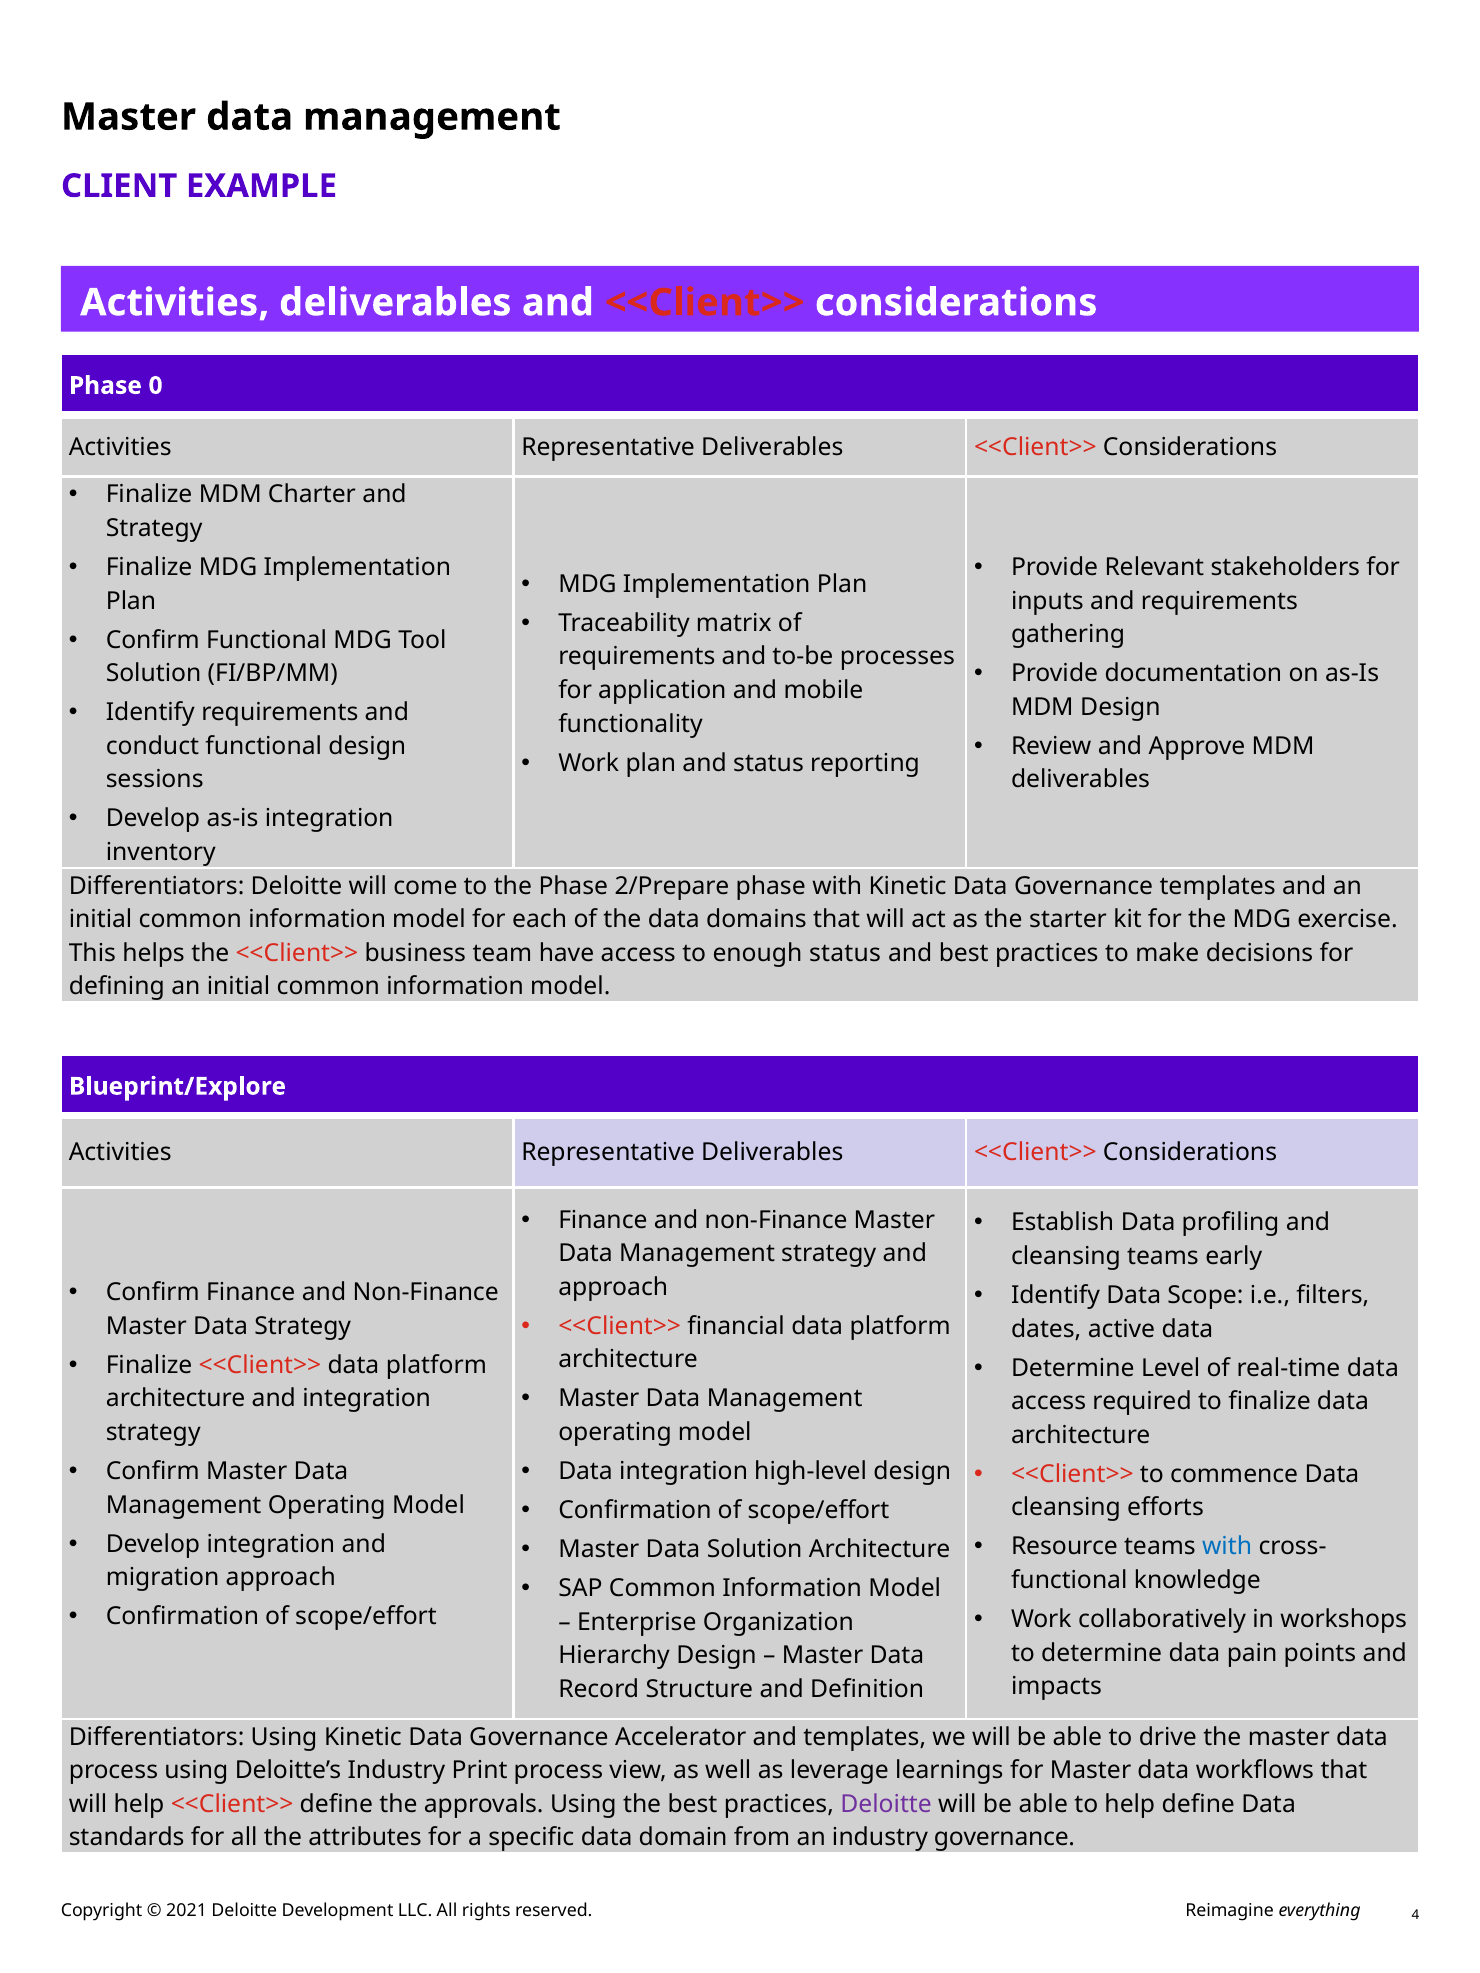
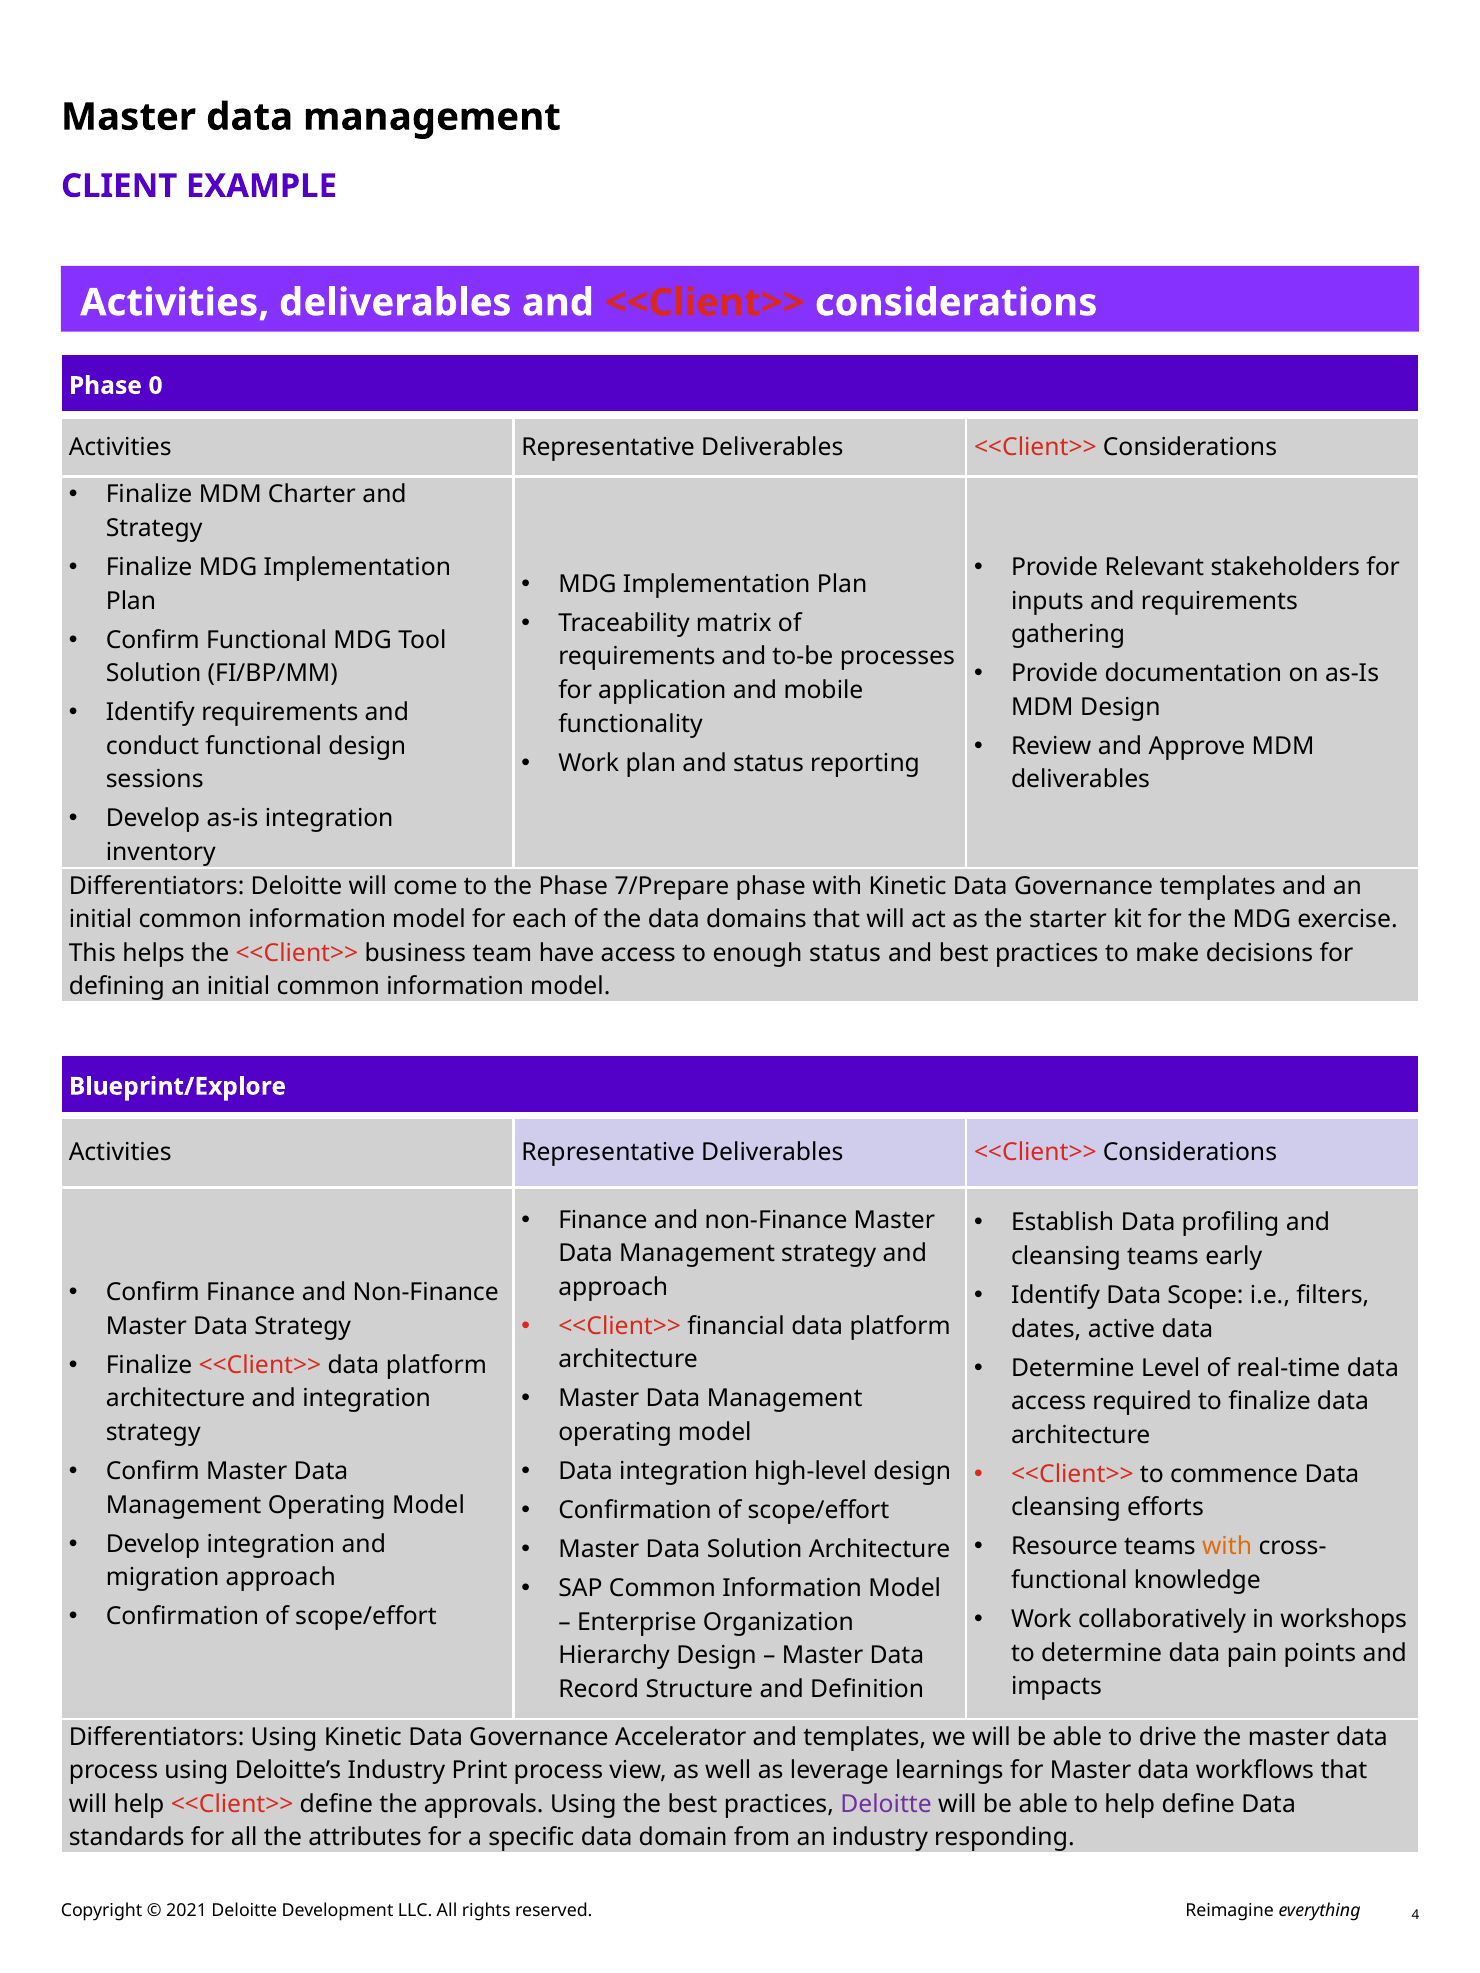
2/Prepare: 2/Prepare -> 7/Prepare
with at (1227, 1547) colour: blue -> orange
industry governance: governance -> responding
